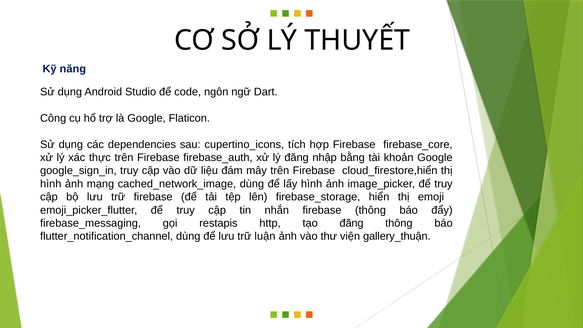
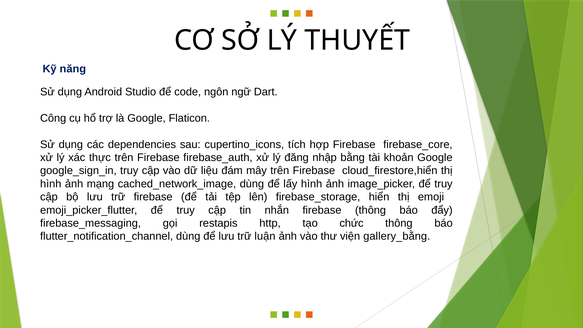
tạo đăng: đăng -> chức
gallery_thuận: gallery_thuận -> gallery_bằng
